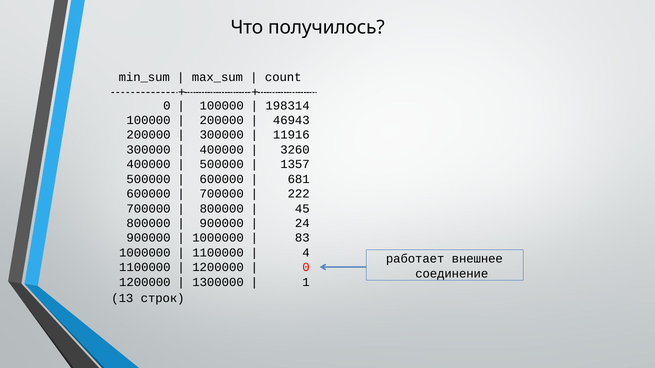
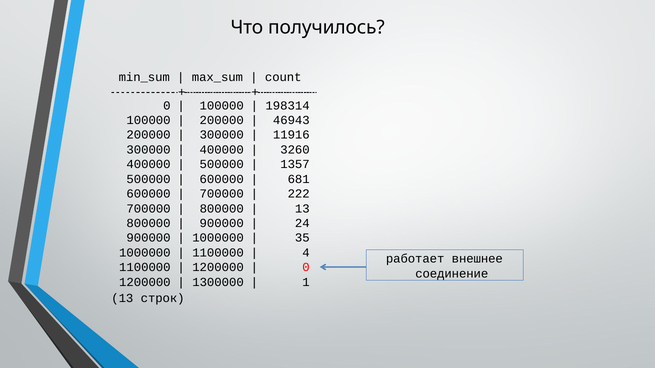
45 at (302, 209): 45 -> 13
83: 83 -> 35
